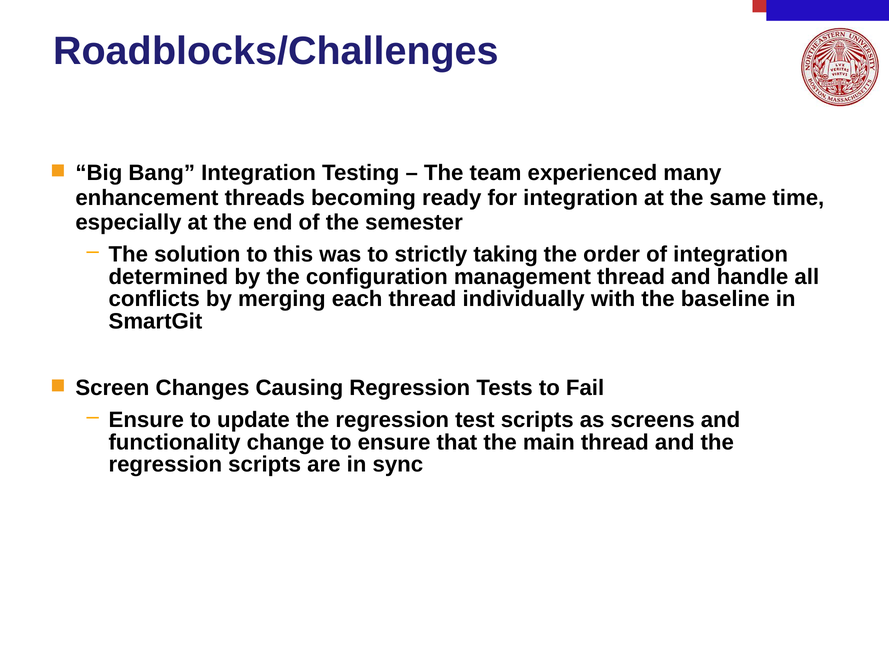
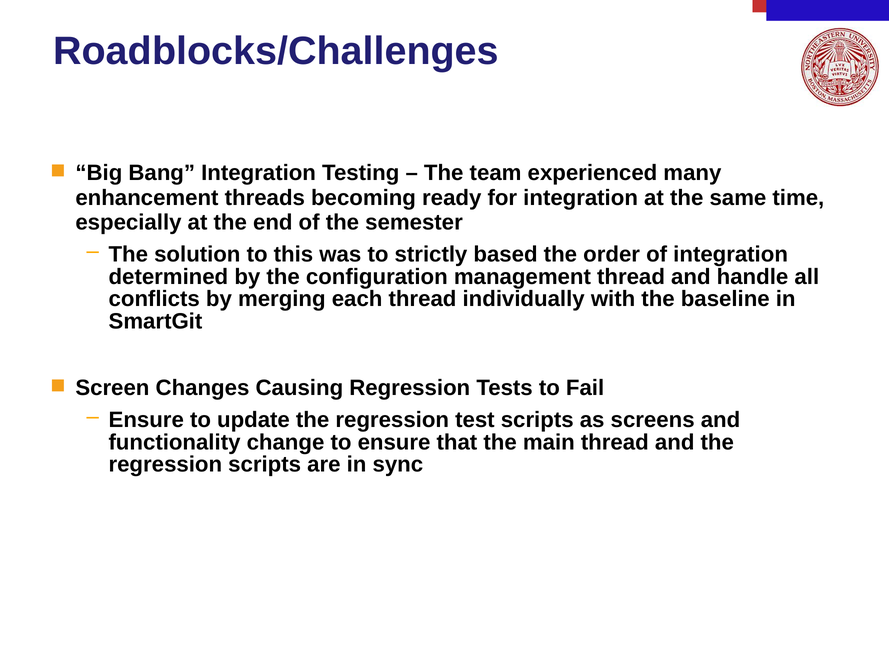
taking: taking -> based
